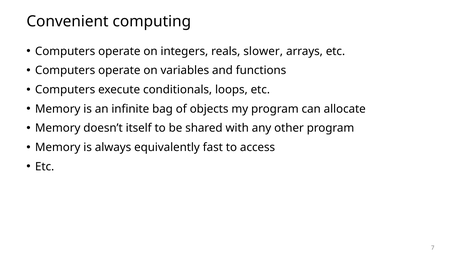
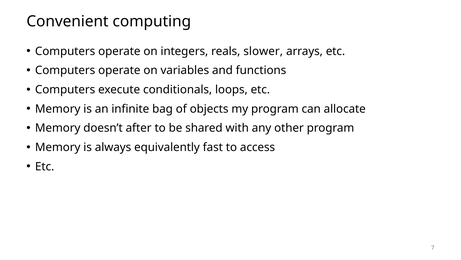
itself: itself -> after
